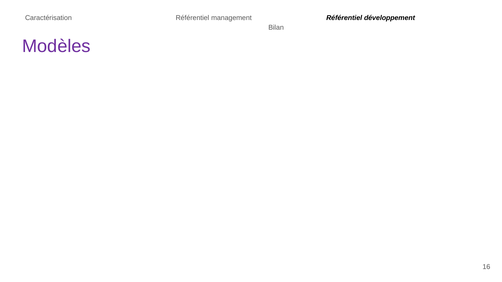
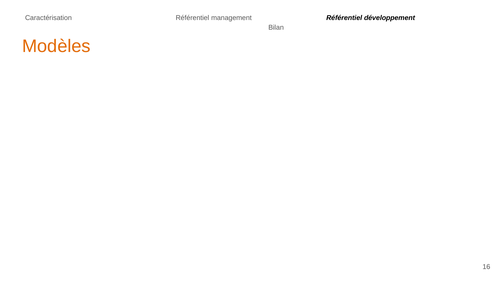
Modèles colour: purple -> orange
